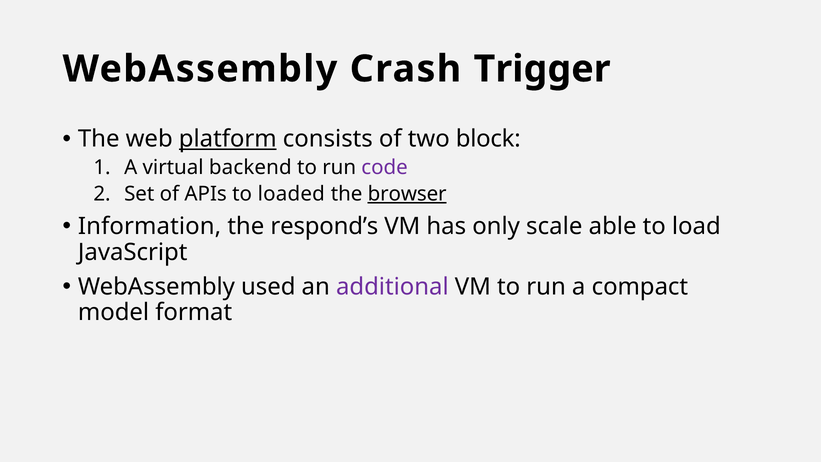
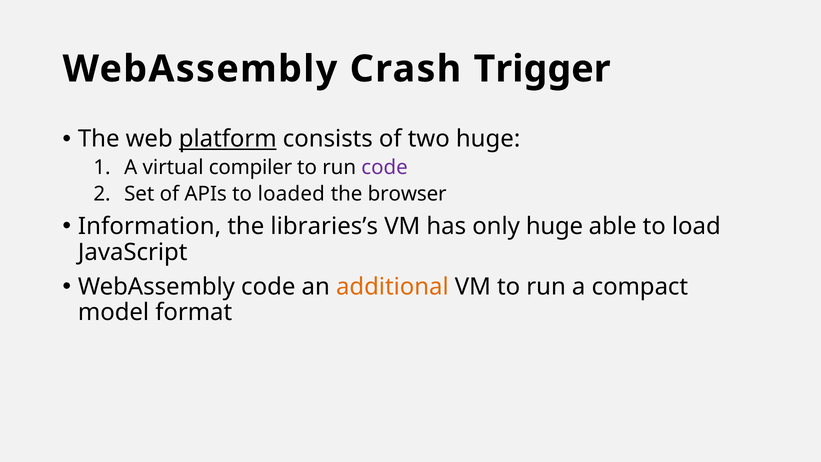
two block: block -> huge
backend: backend -> compiler
browser underline: present -> none
respond’s: respond’s -> libraries’s
only scale: scale -> huge
WebAssembly used: used -> code
additional colour: purple -> orange
